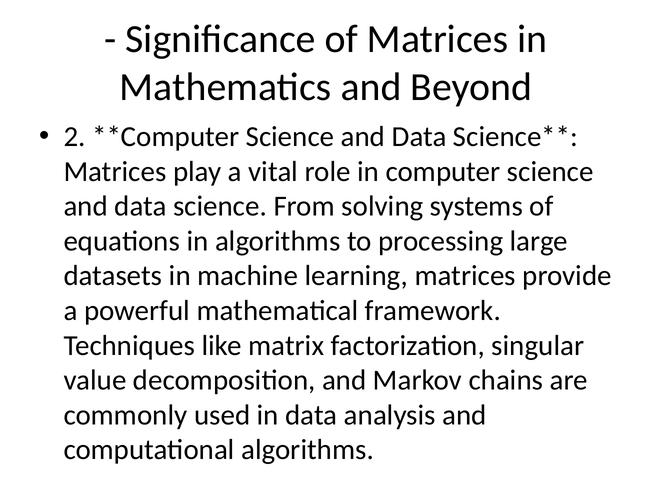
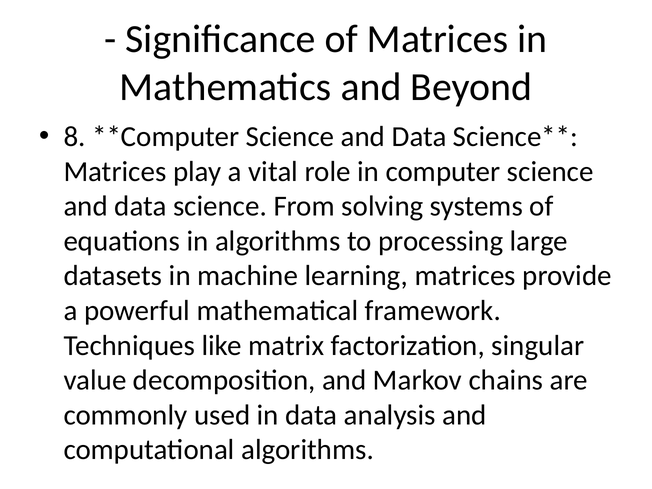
2: 2 -> 8
